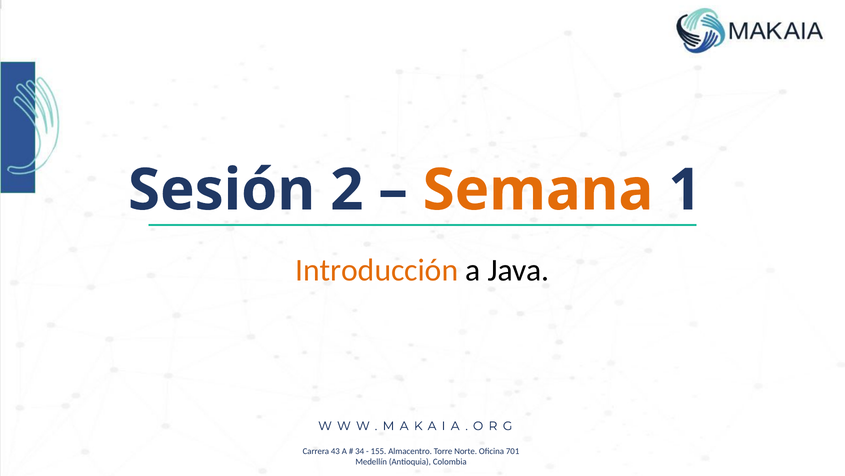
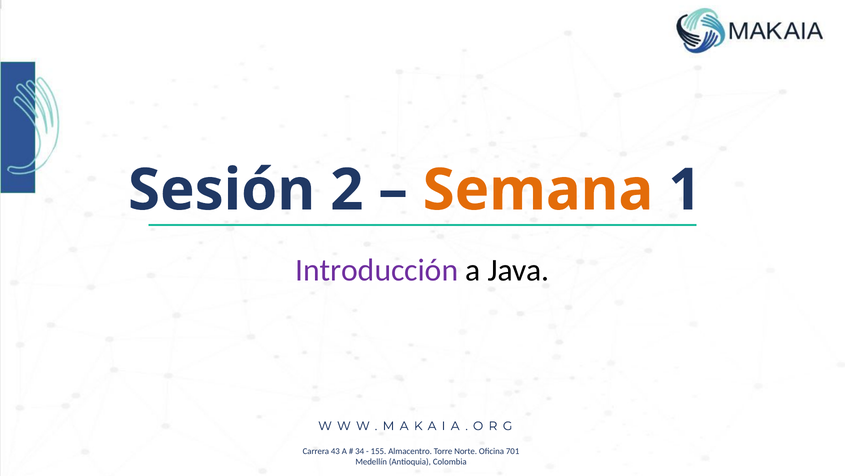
Introducción colour: orange -> purple
